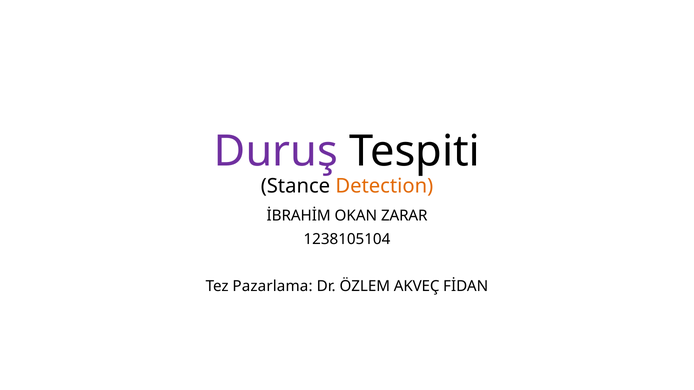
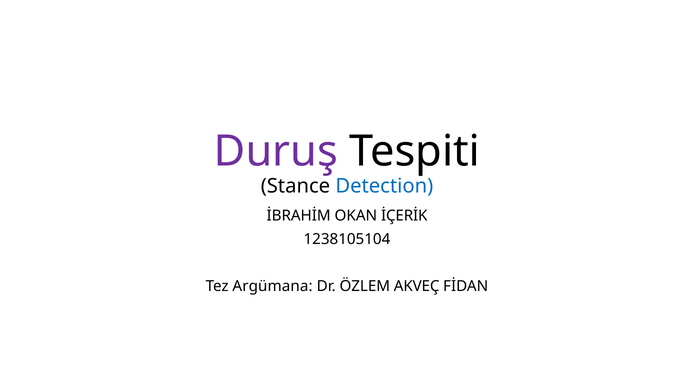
Detection colour: orange -> blue
ZARAR: ZARAR -> İÇERİK
Pazarlama: Pazarlama -> Argümana
